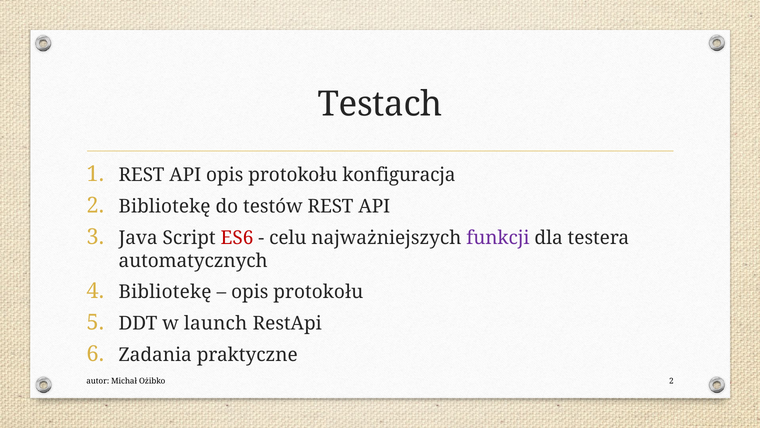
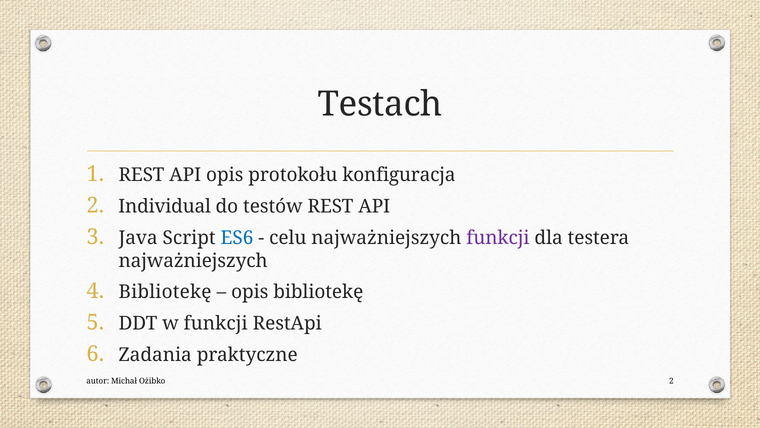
2 Bibliotekę: Bibliotekę -> Individual
ES6 colour: red -> blue
automatycznych at (193, 260): automatycznych -> najważniejszych
protokołu at (318, 292): protokołu -> bibliotekę
w launch: launch -> funkcji
